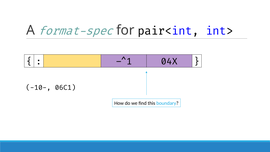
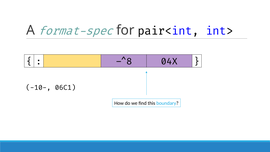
-^1: -^1 -> -^8
